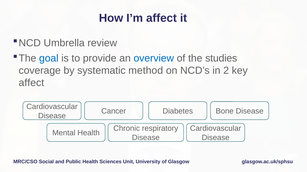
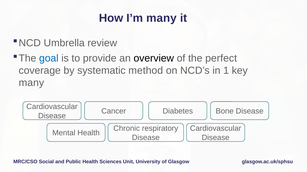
I’m affect: affect -> many
overview colour: blue -> black
studies: studies -> perfect
2: 2 -> 1
affect at (31, 83): affect -> many
